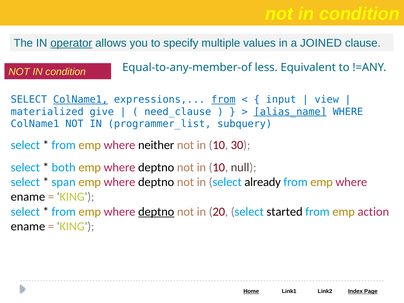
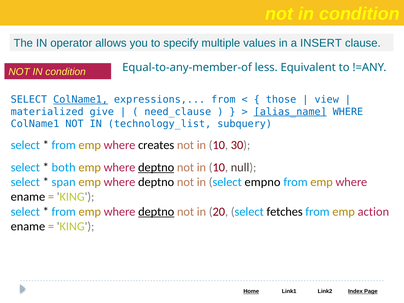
operator underline: present -> none
JOINED: JOINED -> INSERT
from at (223, 100) underline: present -> none
input: input -> those
programmer_list: programmer_list -> technology_list
neither: neither -> creates
deptno at (156, 167) underline: none -> present
already: already -> empno
started: started -> fetches
